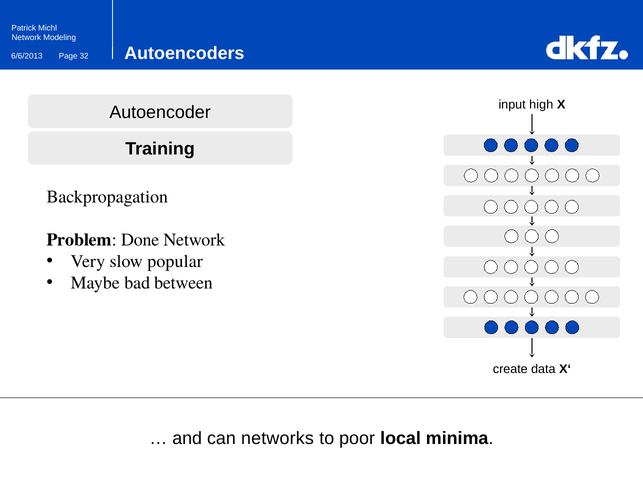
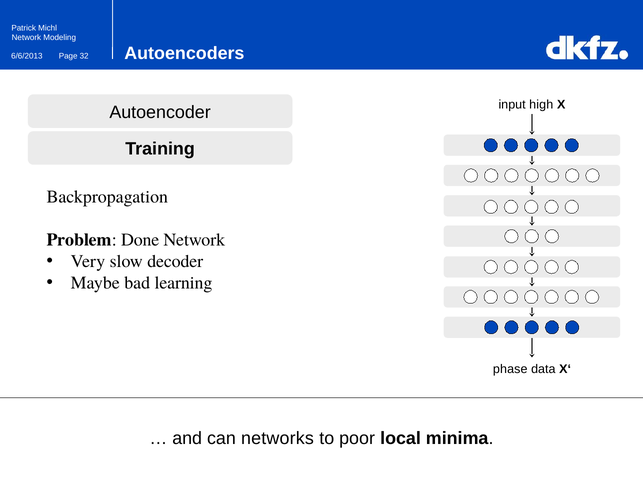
popular: popular -> decoder
between: between -> learning
create: create -> phase
